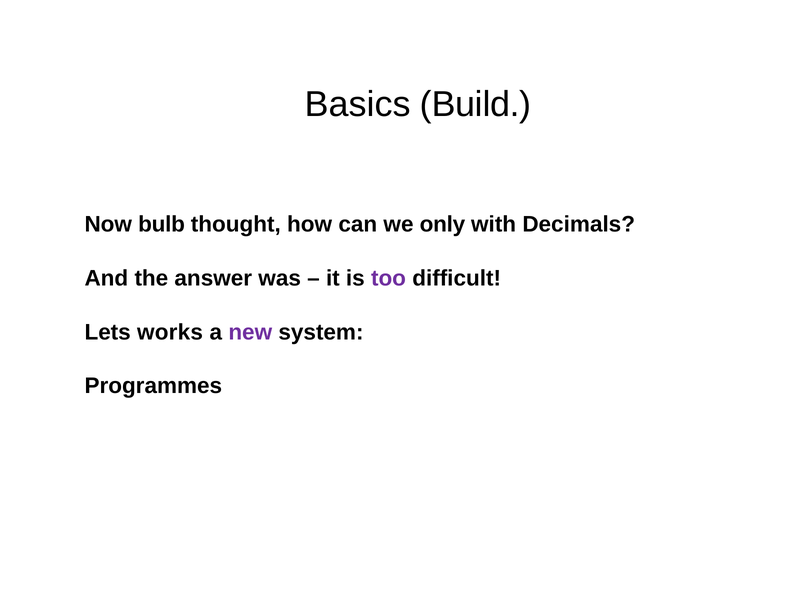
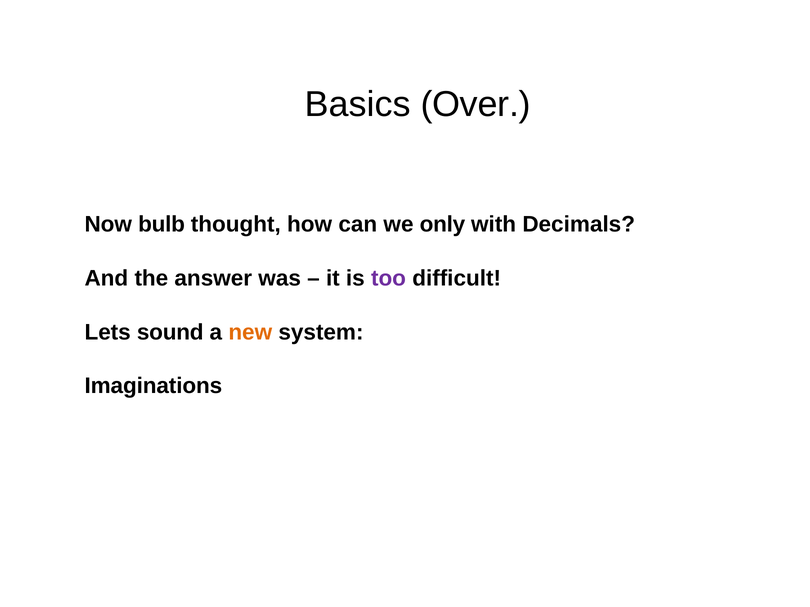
Build: Build -> Over
works: works -> sound
new colour: purple -> orange
Programmes: Programmes -> Imaginations
